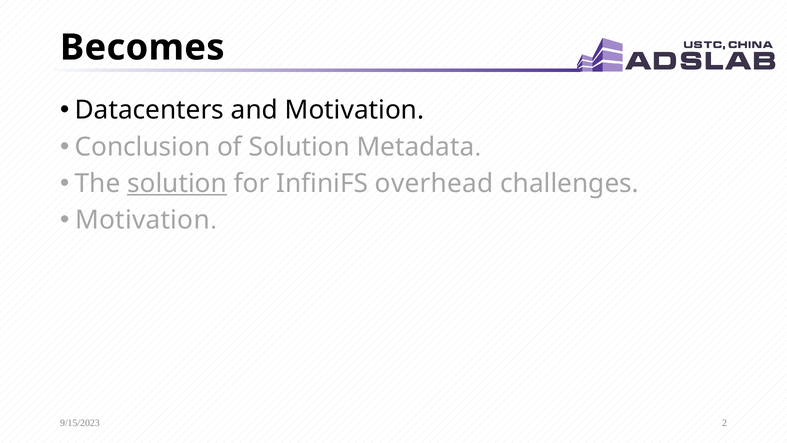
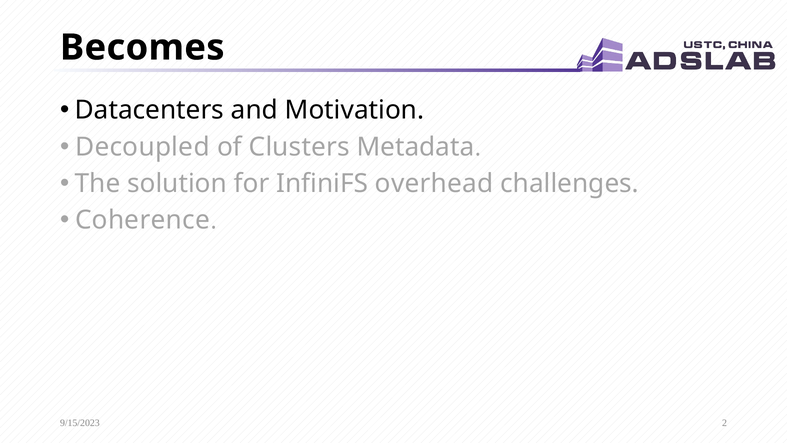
Conclusion: Conclusion -> Decoupled
of Solution: Solution -> Clusters
solution at (177, 183) underline: present -> none
Motivation at (142, 220): Motivation -> Coherence
